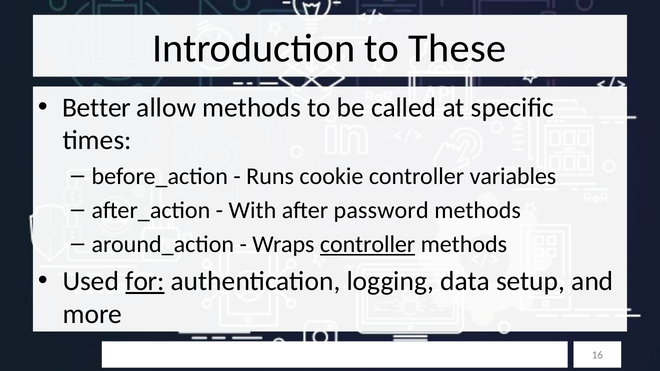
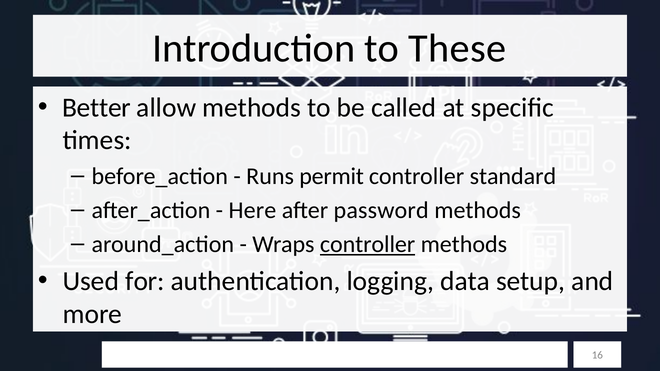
cookie: cookie -> permit
variables: variables -> standard
With: With -> Here
for underline: present -> none
